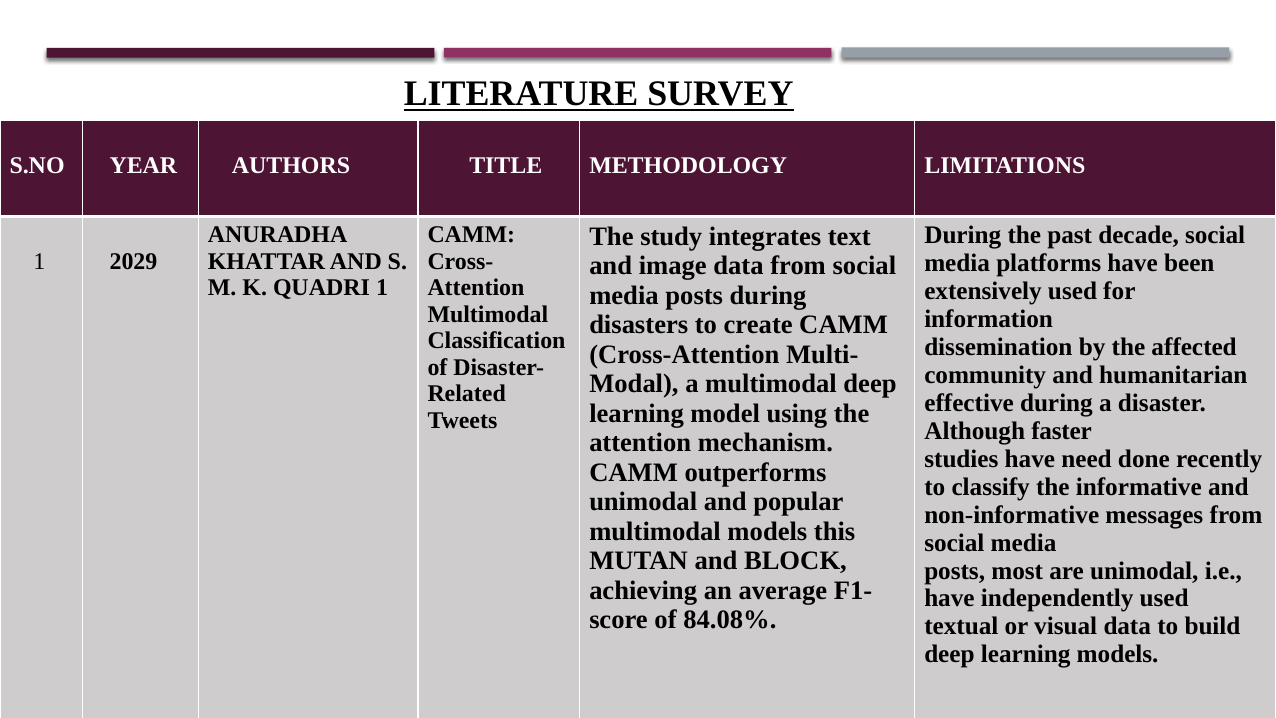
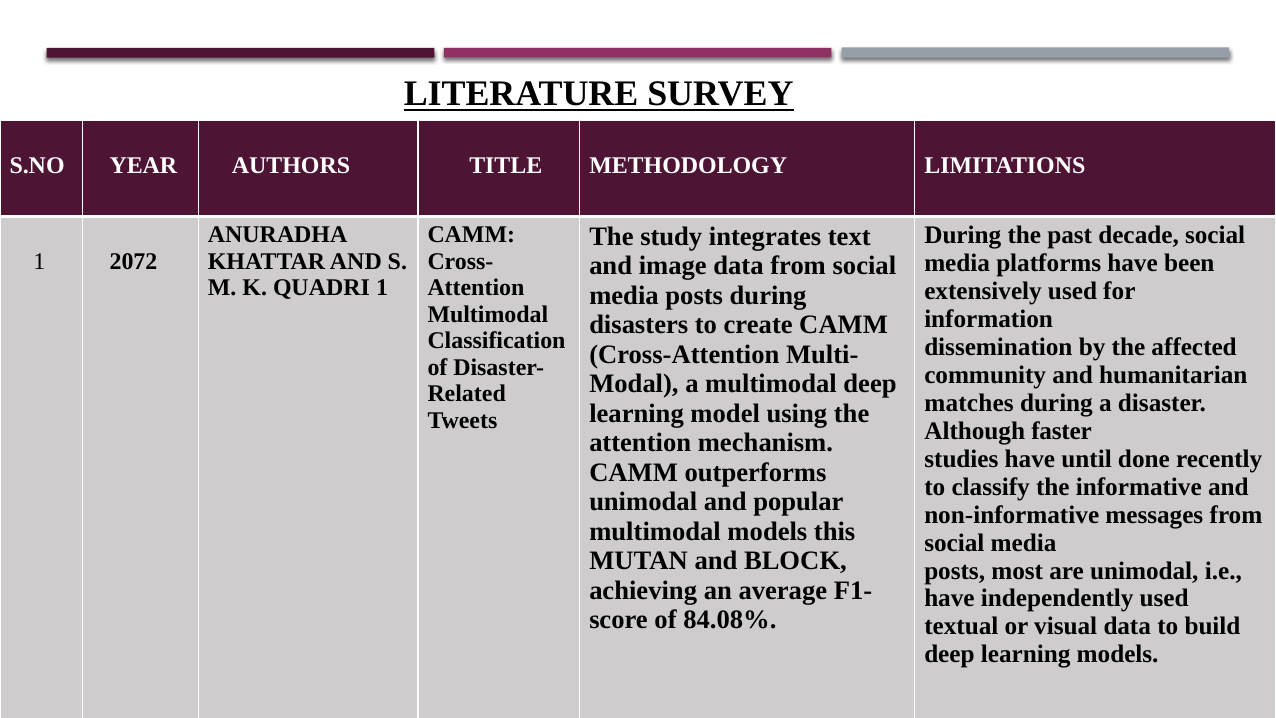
2029: 2029 -> 2072
effective: effective -> matches
need: need -> until
